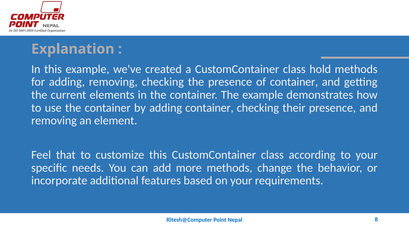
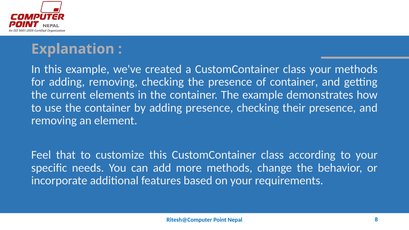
class hold: hold -> your
adding container: container -> presence
